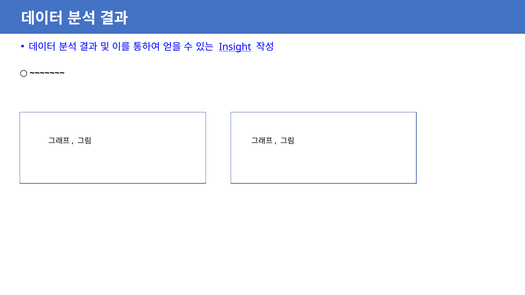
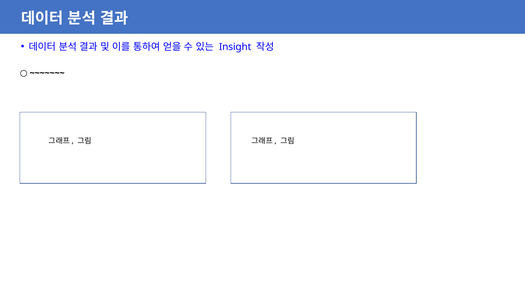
Insight underline: present -> none
